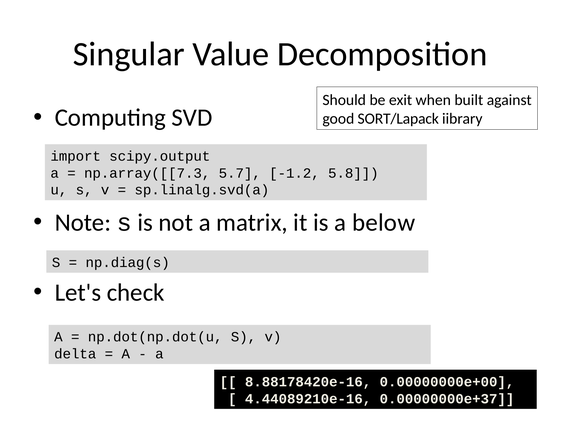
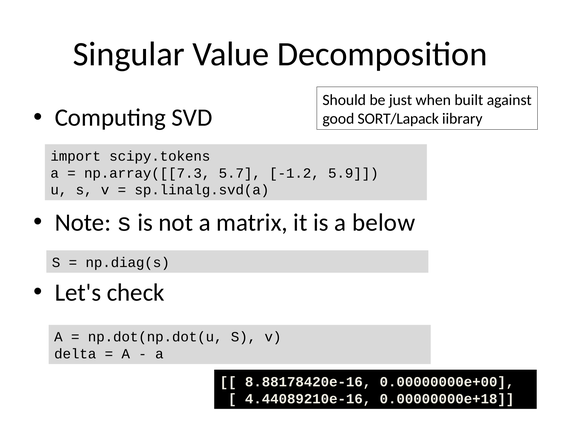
exit: exit -> just
scipy.output: scipy.output -> scipy.tokens
5.8: 5.8 -> 5.9
0.00000000e+37: 0.00000000e+37 -> 0.00000000e+18
